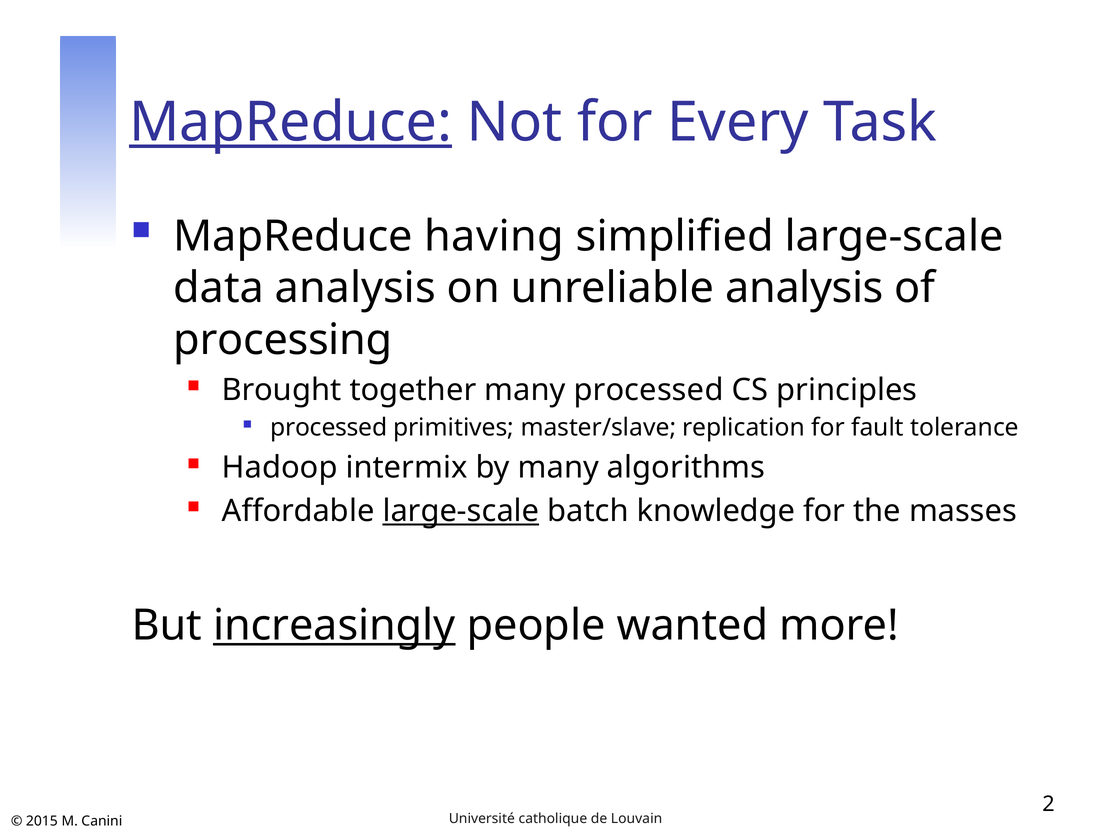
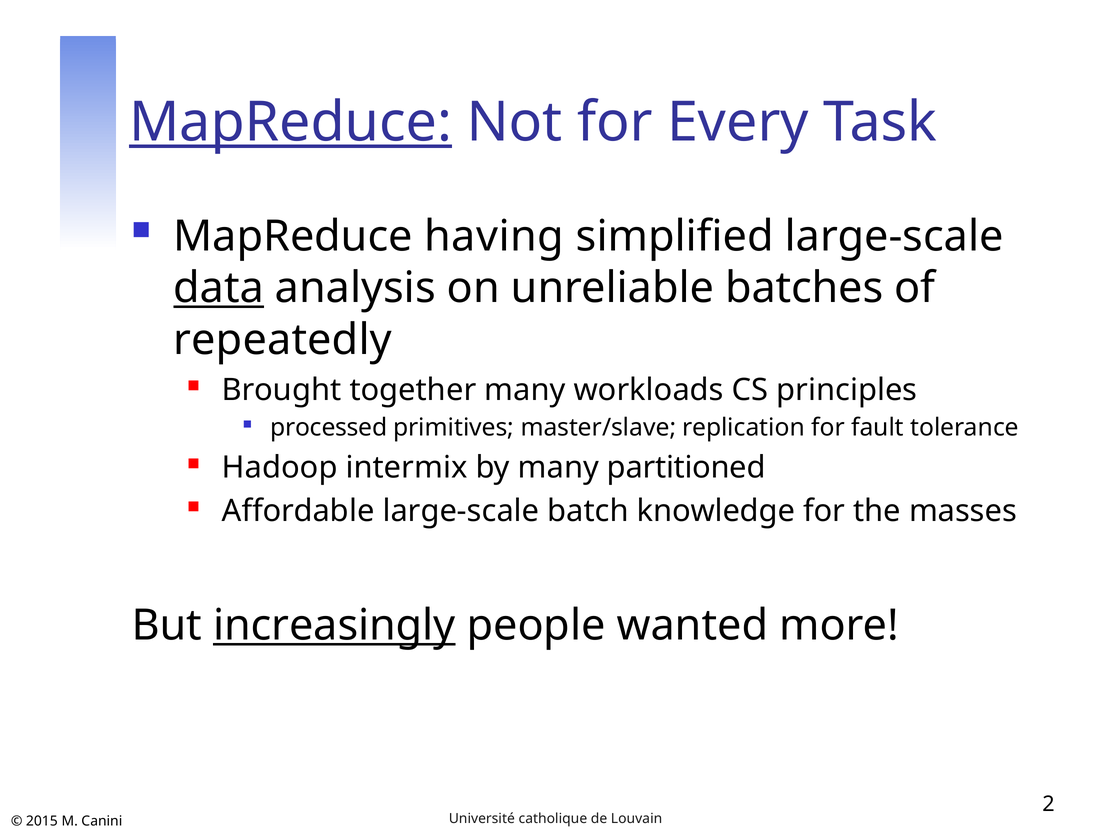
data underline: none -> present
unreliable analysis: analysis -> batches
processing: processing -> repeatedly
many processed: processed -> workloads
algorithms: algorithms -> partitioned
large-scale at (461, 511) underline: present -> none
